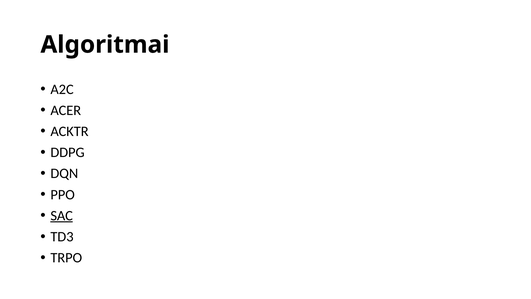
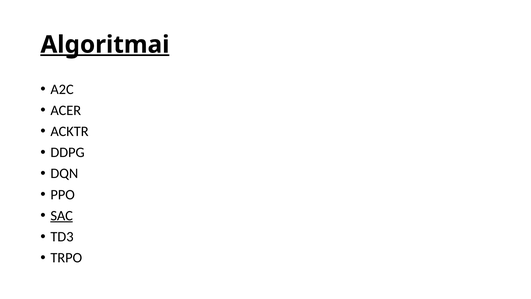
Algoritmai underline: none -> present
